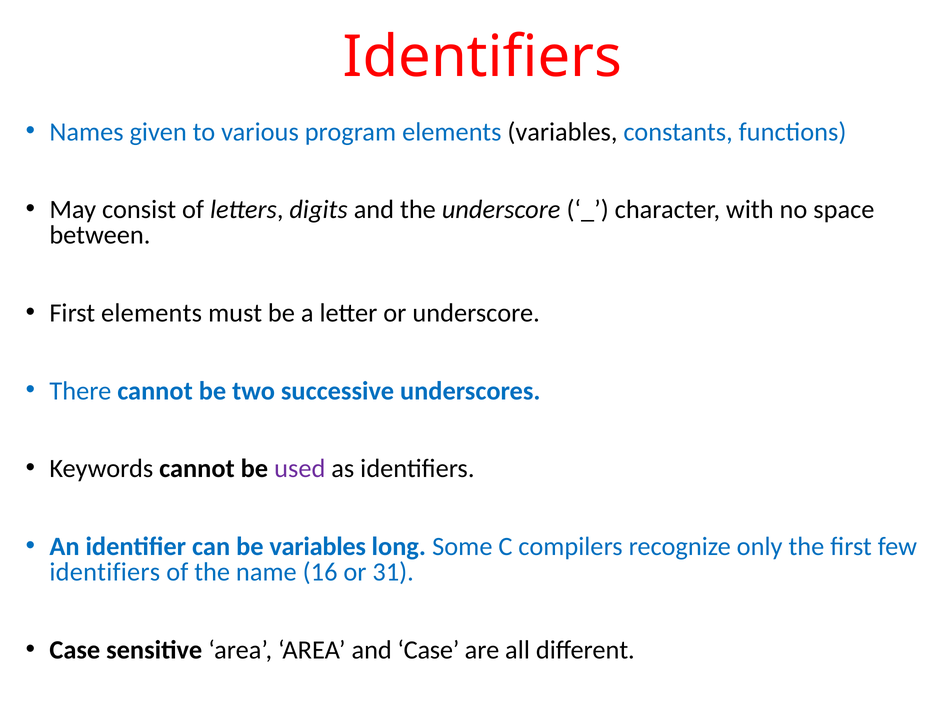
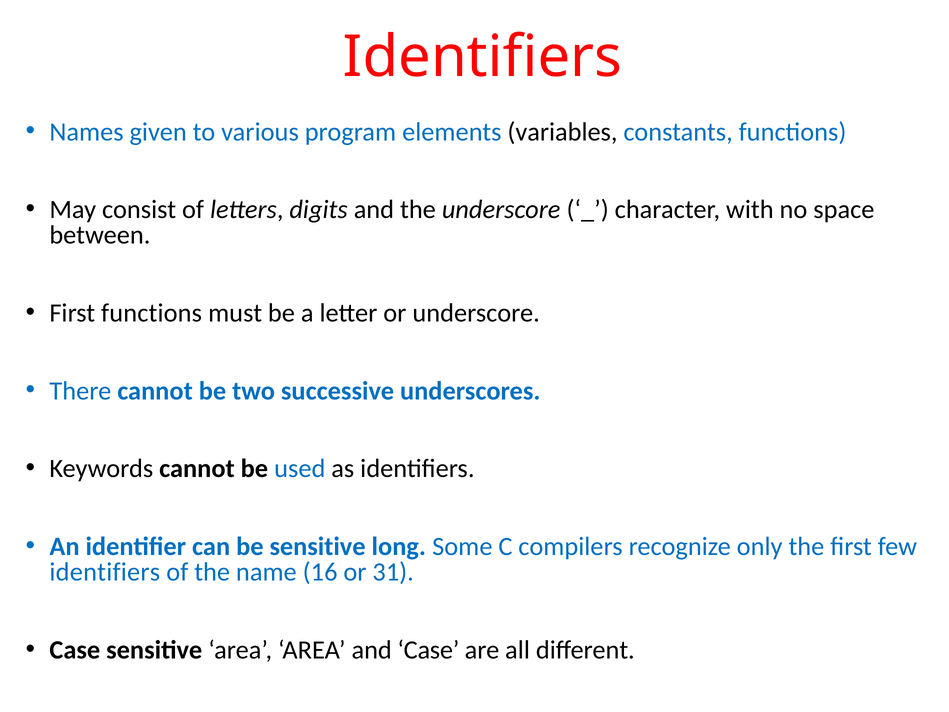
First elements: elements -> functions
used colour: purple -> blue
be variables: variables -> sensitive
